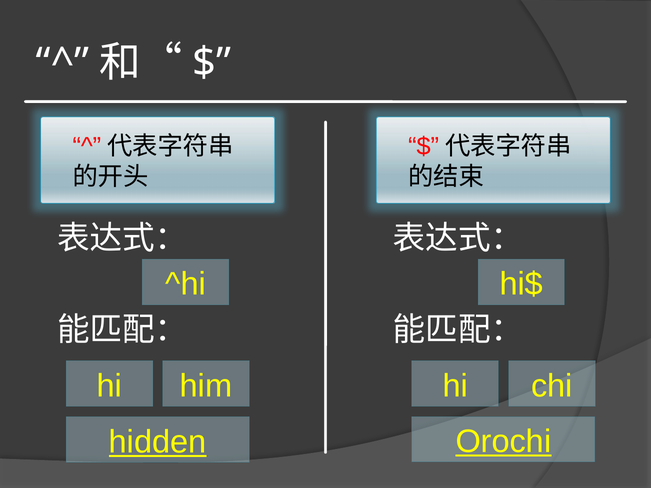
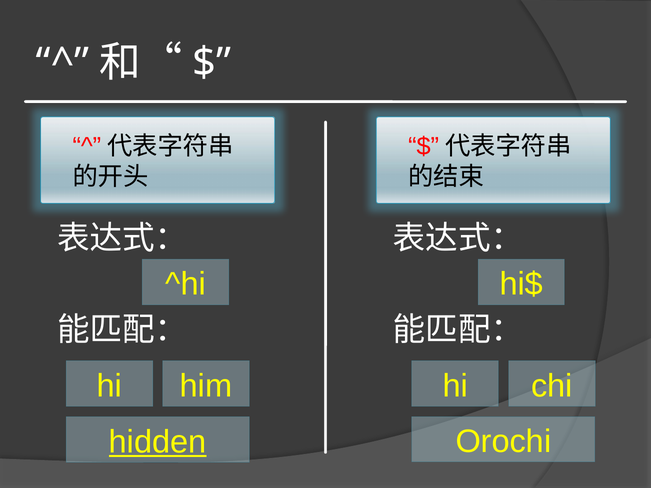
Orochi underline: present -> none
